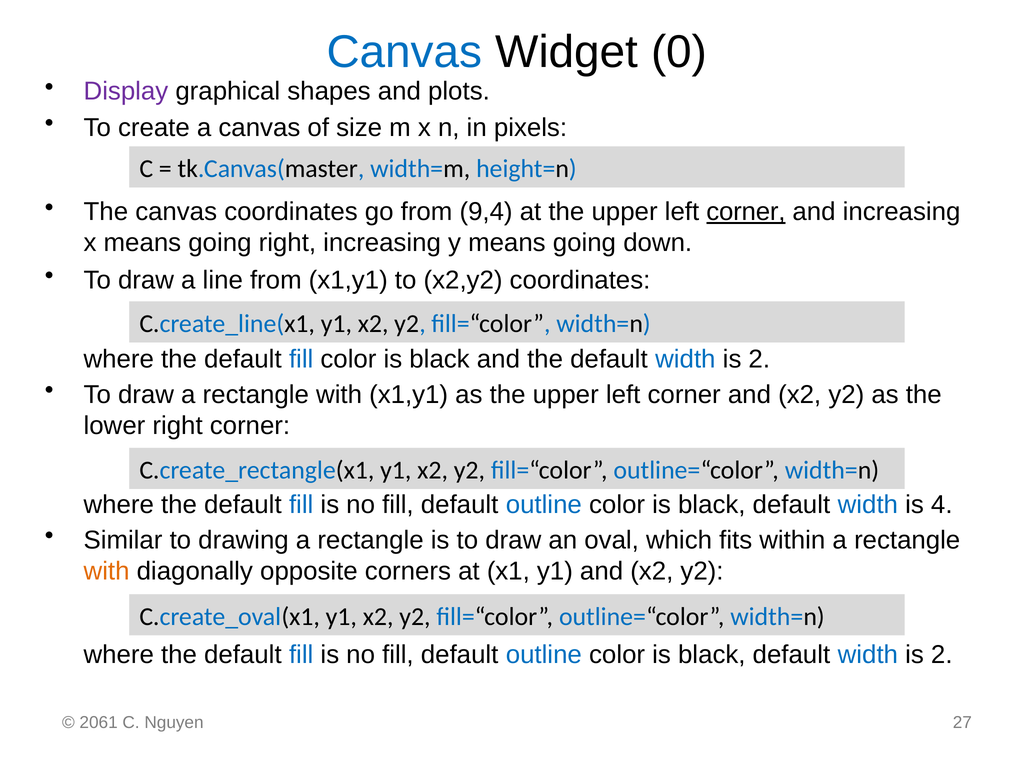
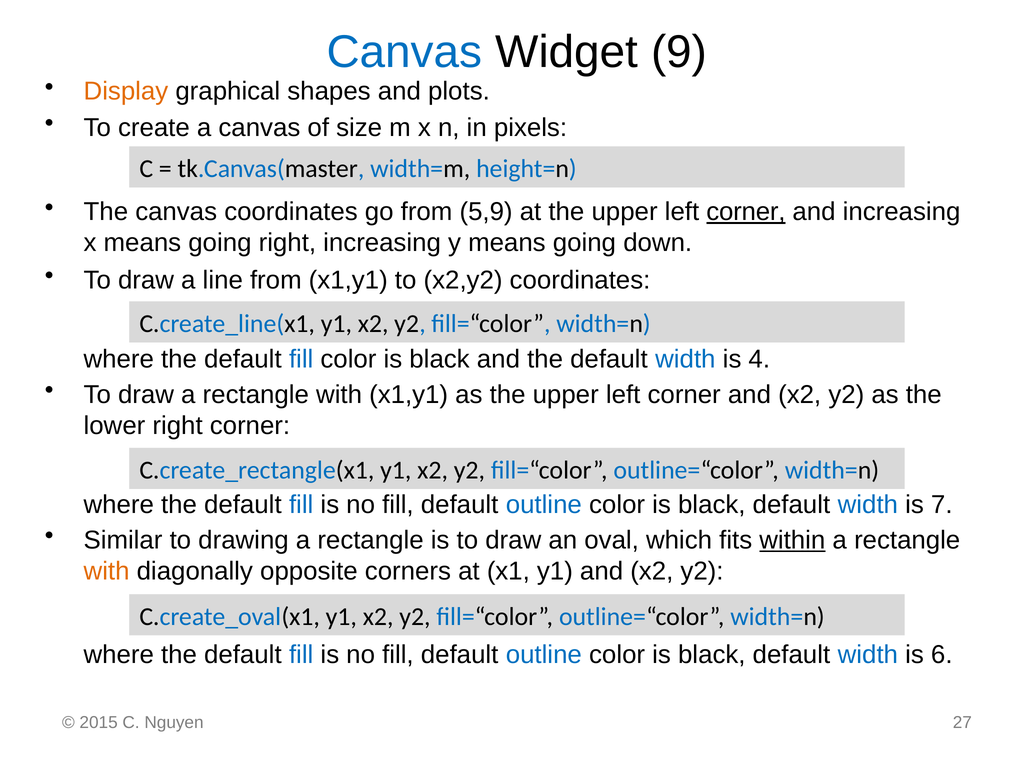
0: 0 -> 9
Display colour: purple -> orange
9,4: 9,4 -> 5,9
2 at (759, 360): 2 -> 4
4: 4 -> 7
within underline: none -> present
2 at (942, 655): 2 -> 6
2061: 2061 -> 2015
